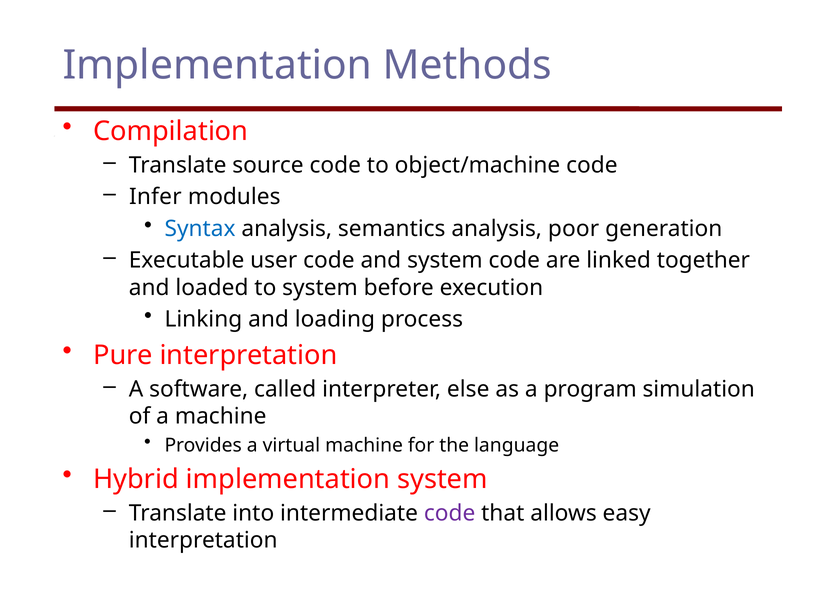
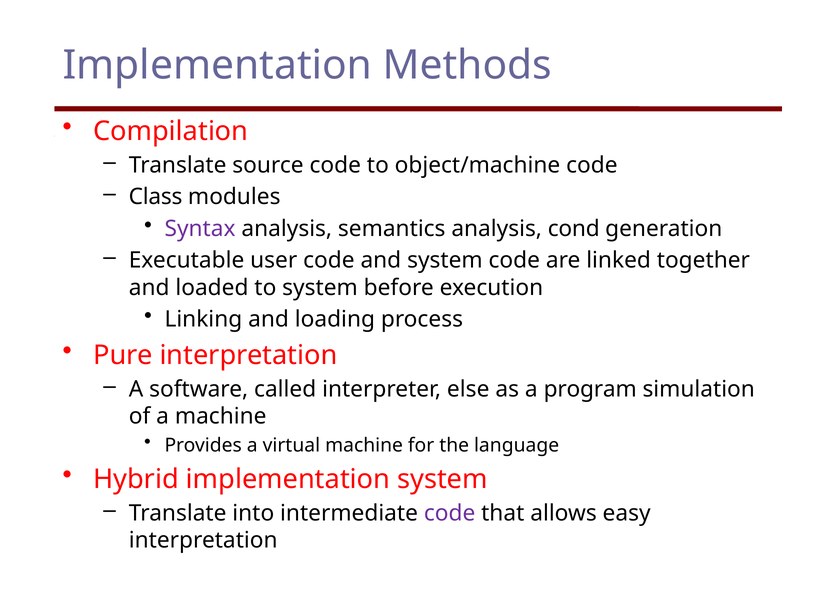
Infer: Infer -> Class
Syntax colour: blue -> purple
poor: poor -> cond
